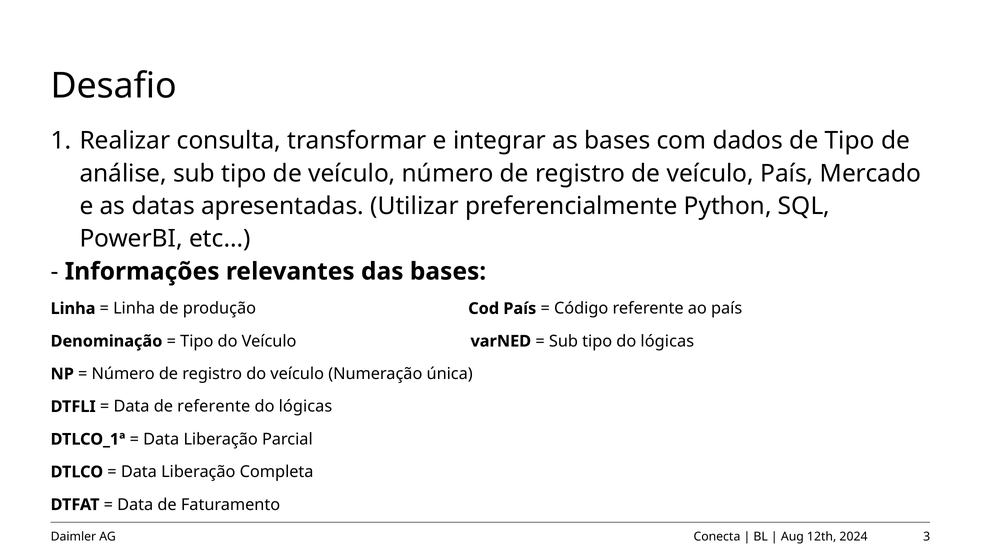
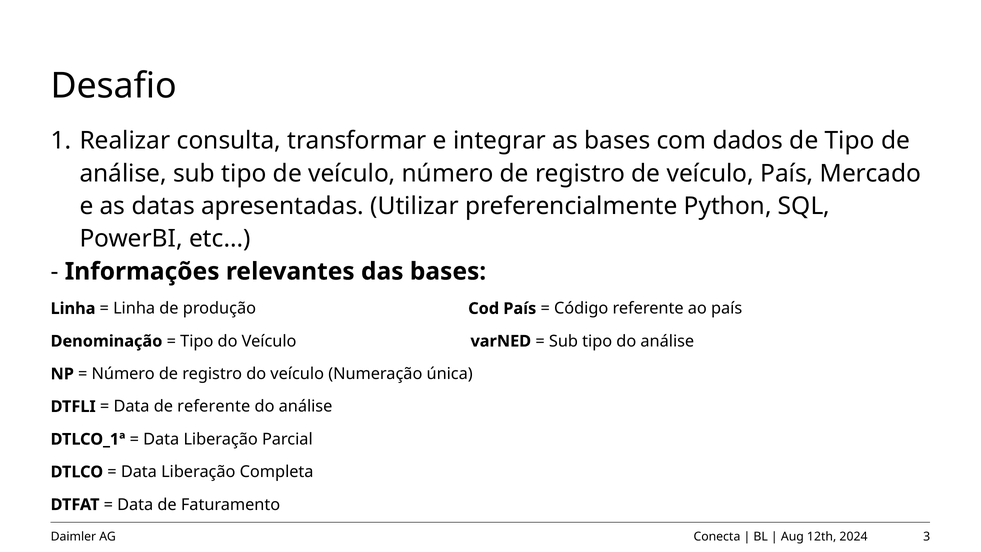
tipo do lógicas: lógicas -> análise
lógicas at (305, 406): lógicas -> análise
